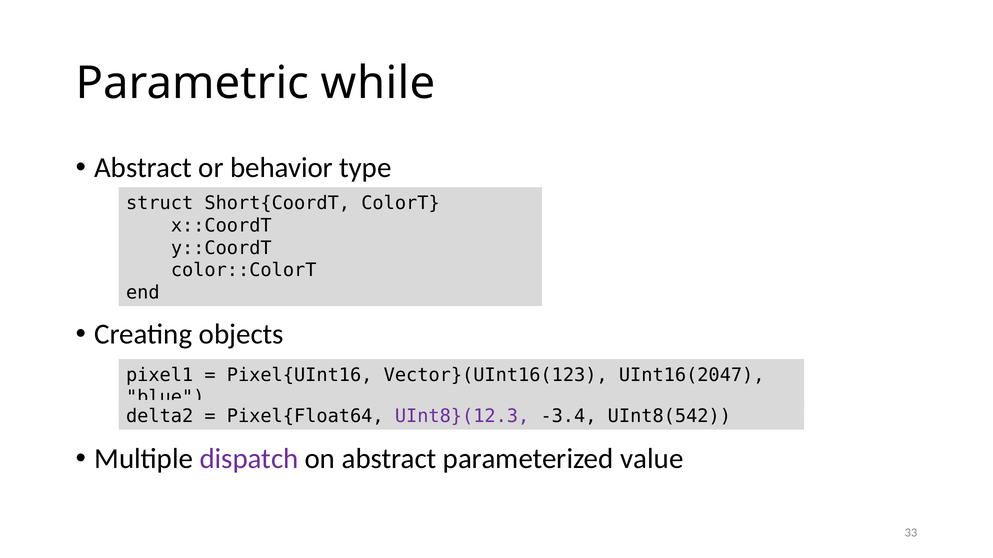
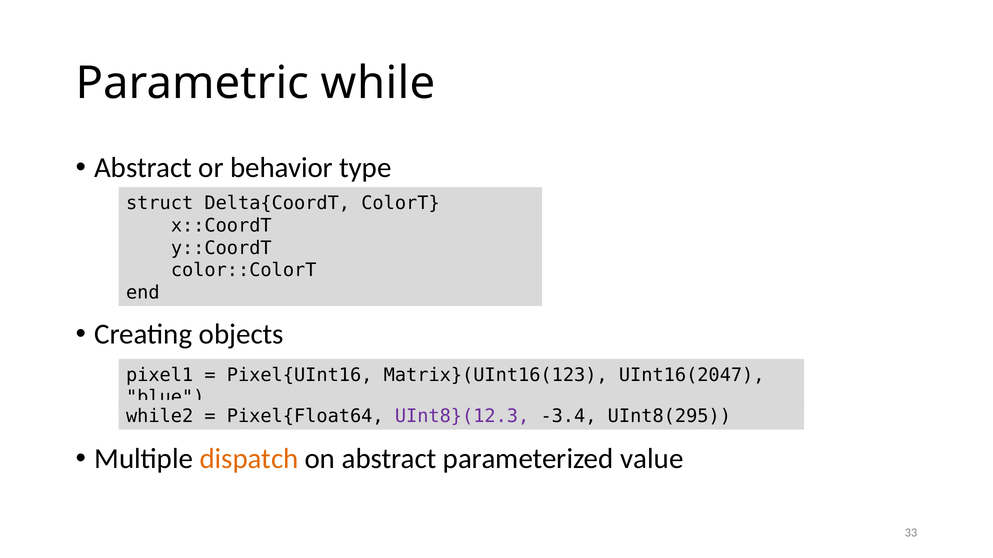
Short{CoordT: Short{CoordT -> Delta{CoordT
Vector}(UInt16(123: Vector}(UInt16(123 -> Matrix}(UInt16(123
delta2: delta2 -> while2
UInt8(542: UInt8(542 -> UInt8(295
dispatch colour: purple -> orange
